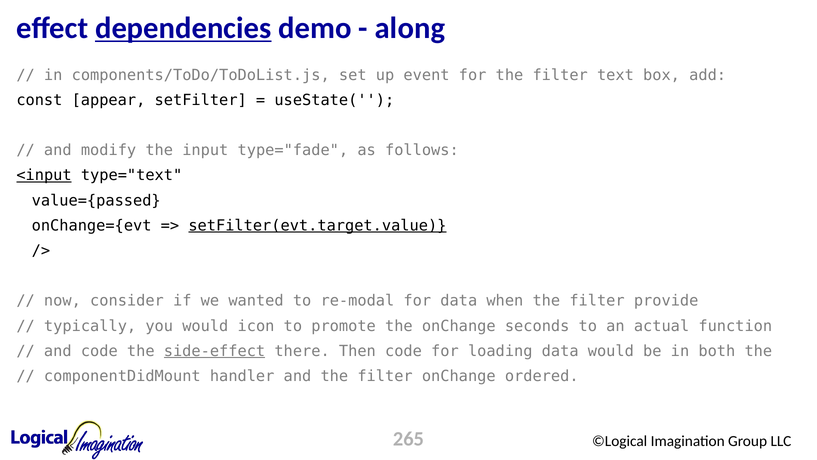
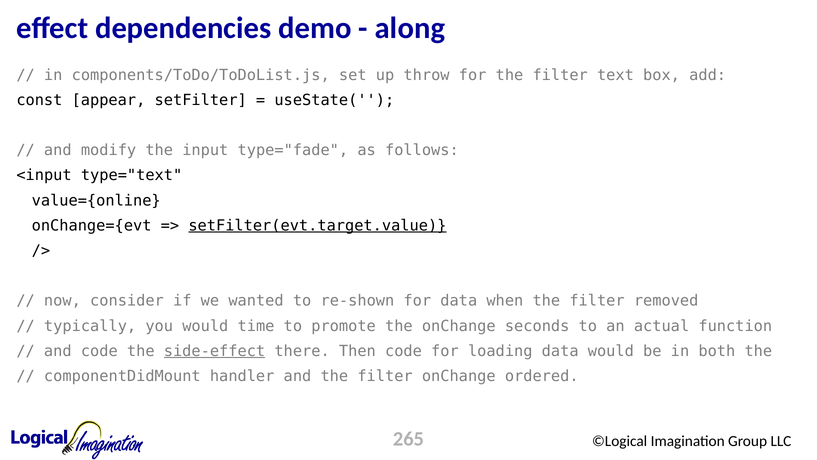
dependencies underline: present -> none
event: event -> throw
<input underline: present -> none
value={passed: value={passed -> value={online
re-modal: re-modal -> re-shown
provide: provide -> removed
icon: icon -> time
